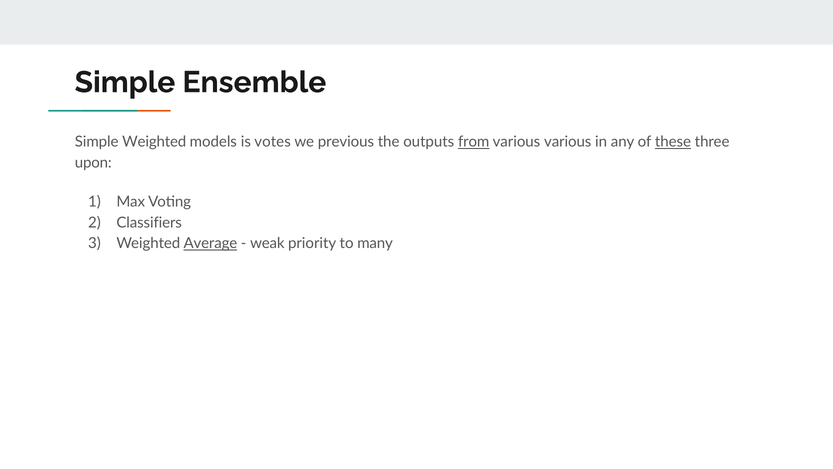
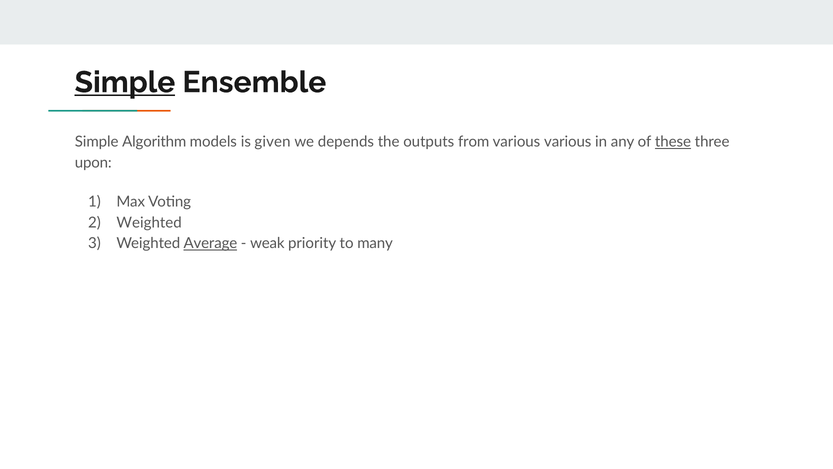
Simple at (125, 82) underline: none -> present
Simple Weighted: Weighted -> Algorithm
votes: votes -> given
previous: previous -> depends
from underline: present -> none
Classifiers at (149, 222): Classifiers -> Weighted
